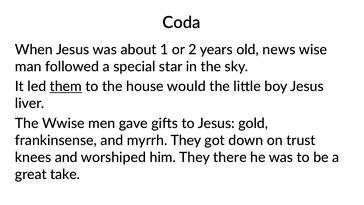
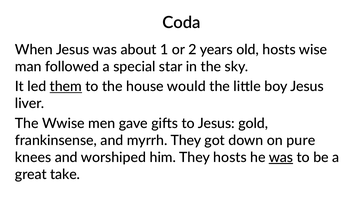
old news: news -> hosts
trust: trust -> pure
They there: there -> hosts
was at (281, 157) underline: none -> present
